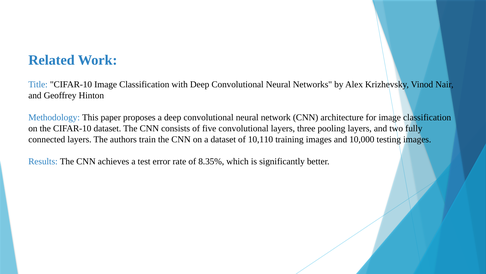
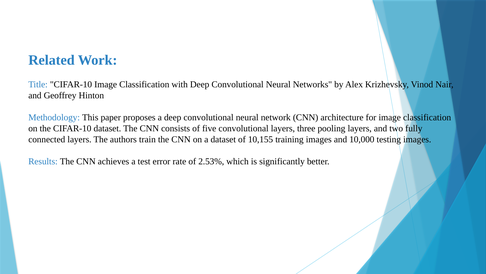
10,110: 10,110 -> 10,155
8.35%: 8.35% -> 2.53%
